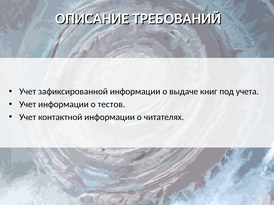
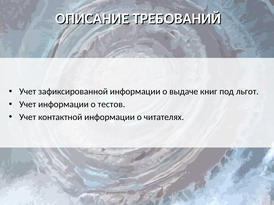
учета: учета -> льгот
